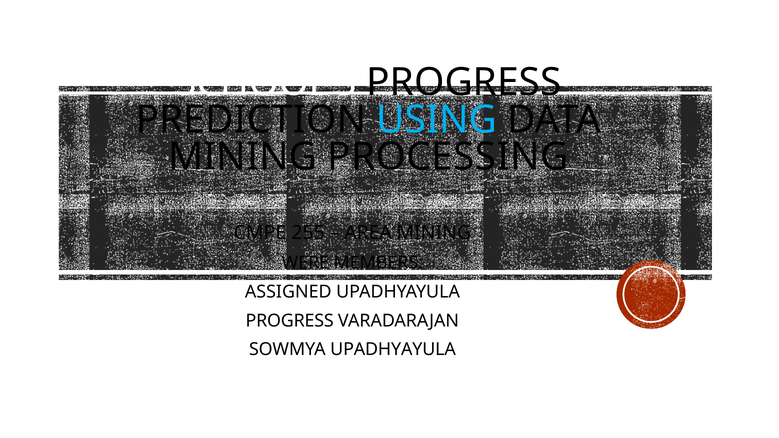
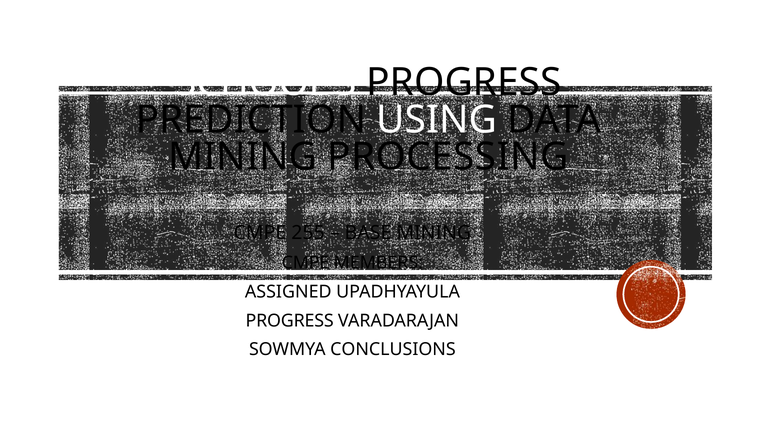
USING colour: light blue -> white
AREA: AREA -> BASE
WERE at (305, 263): WERE -> CMPE
SOWMYA UPADHYAYULA: UPADHYAYULA -> CONCLUSIONS
